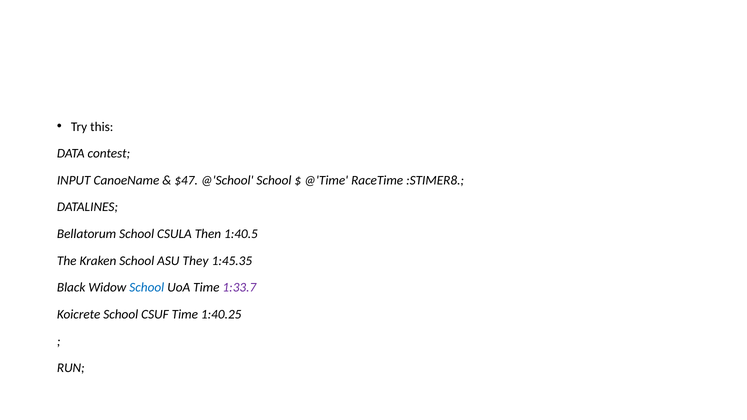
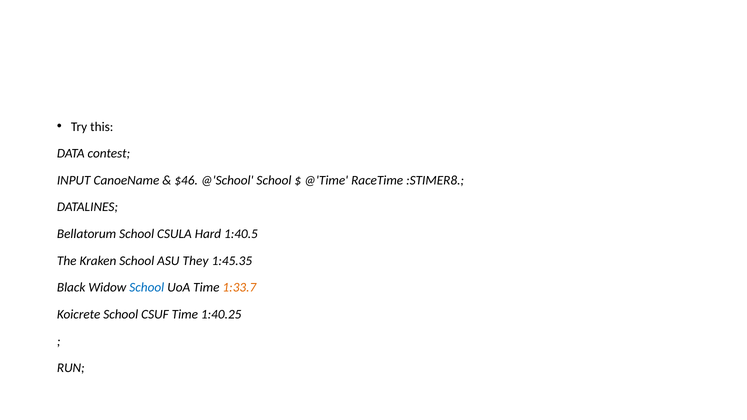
$47: $47 -> $46
Then: Then -> Hard
1:33.7 colour: purple -> orange
